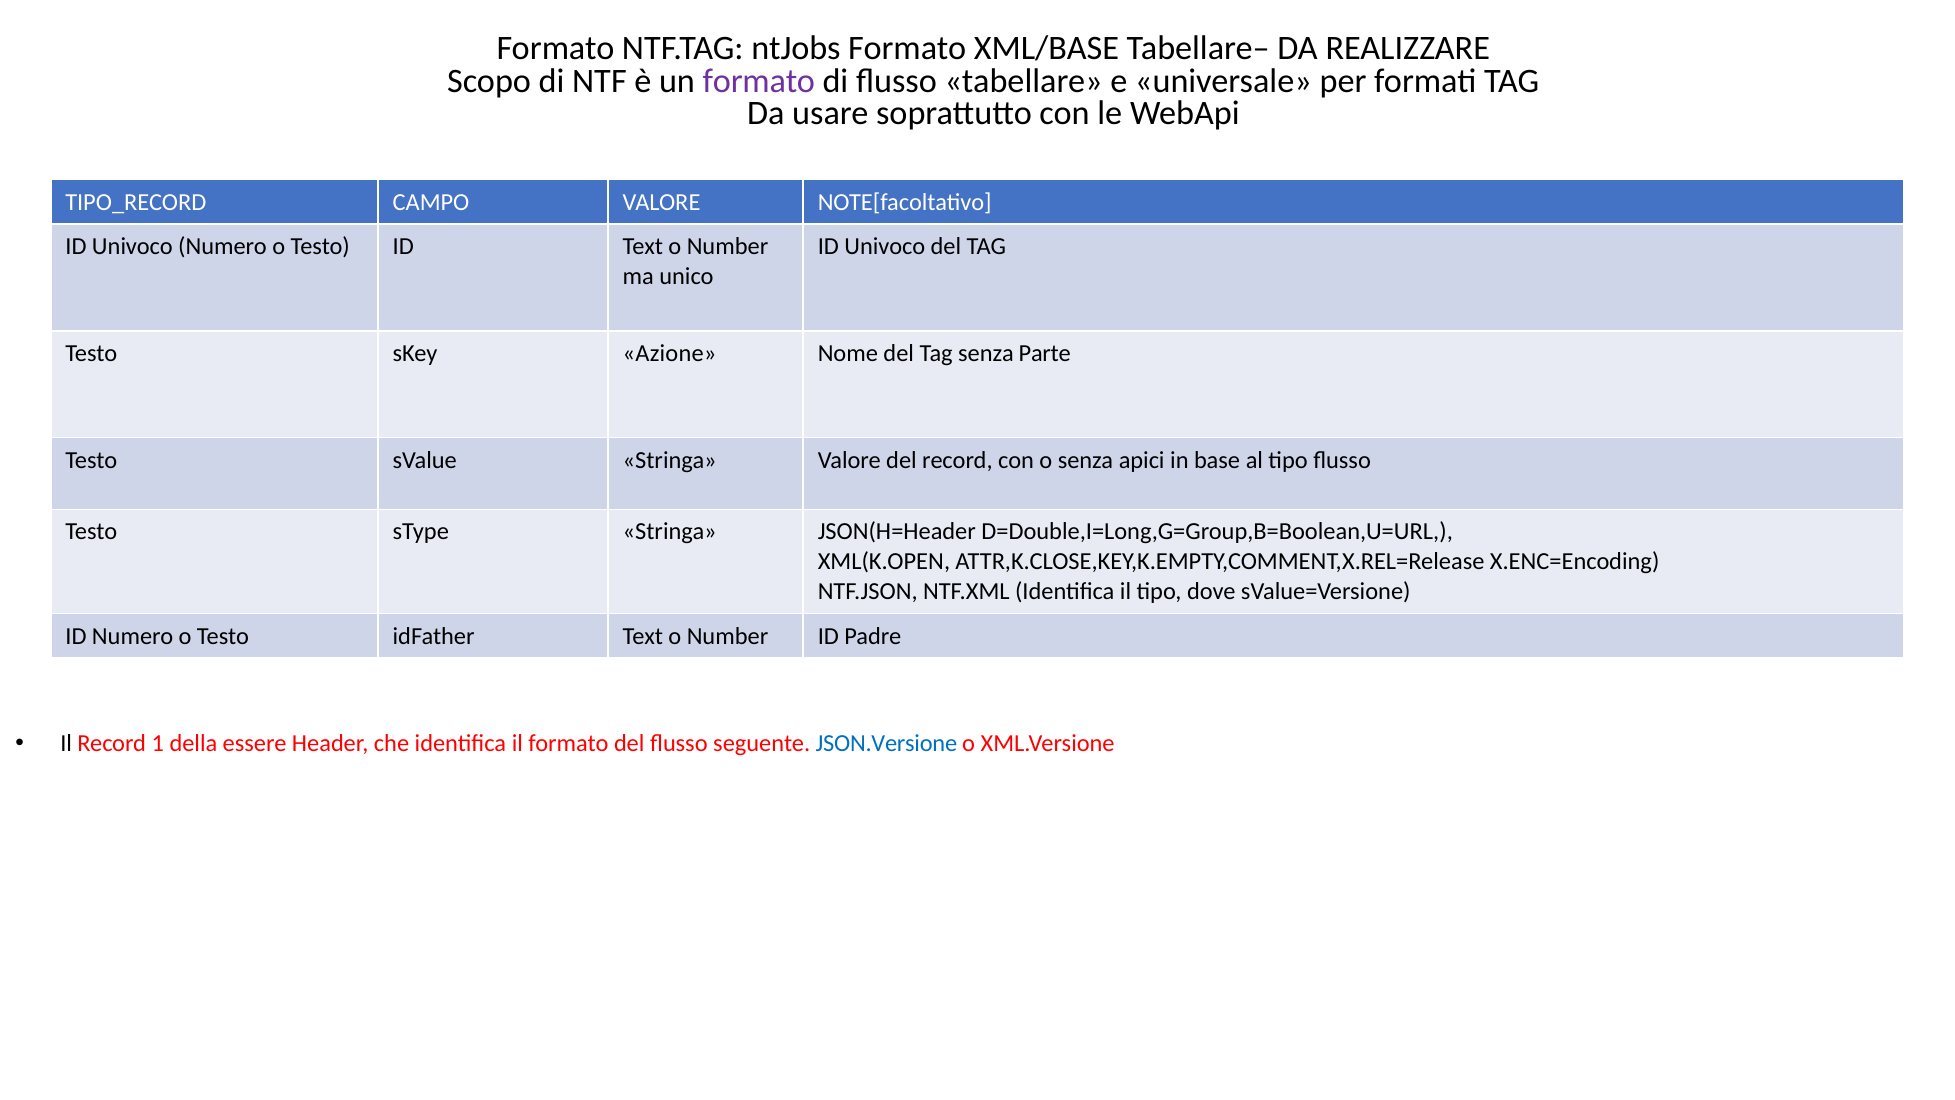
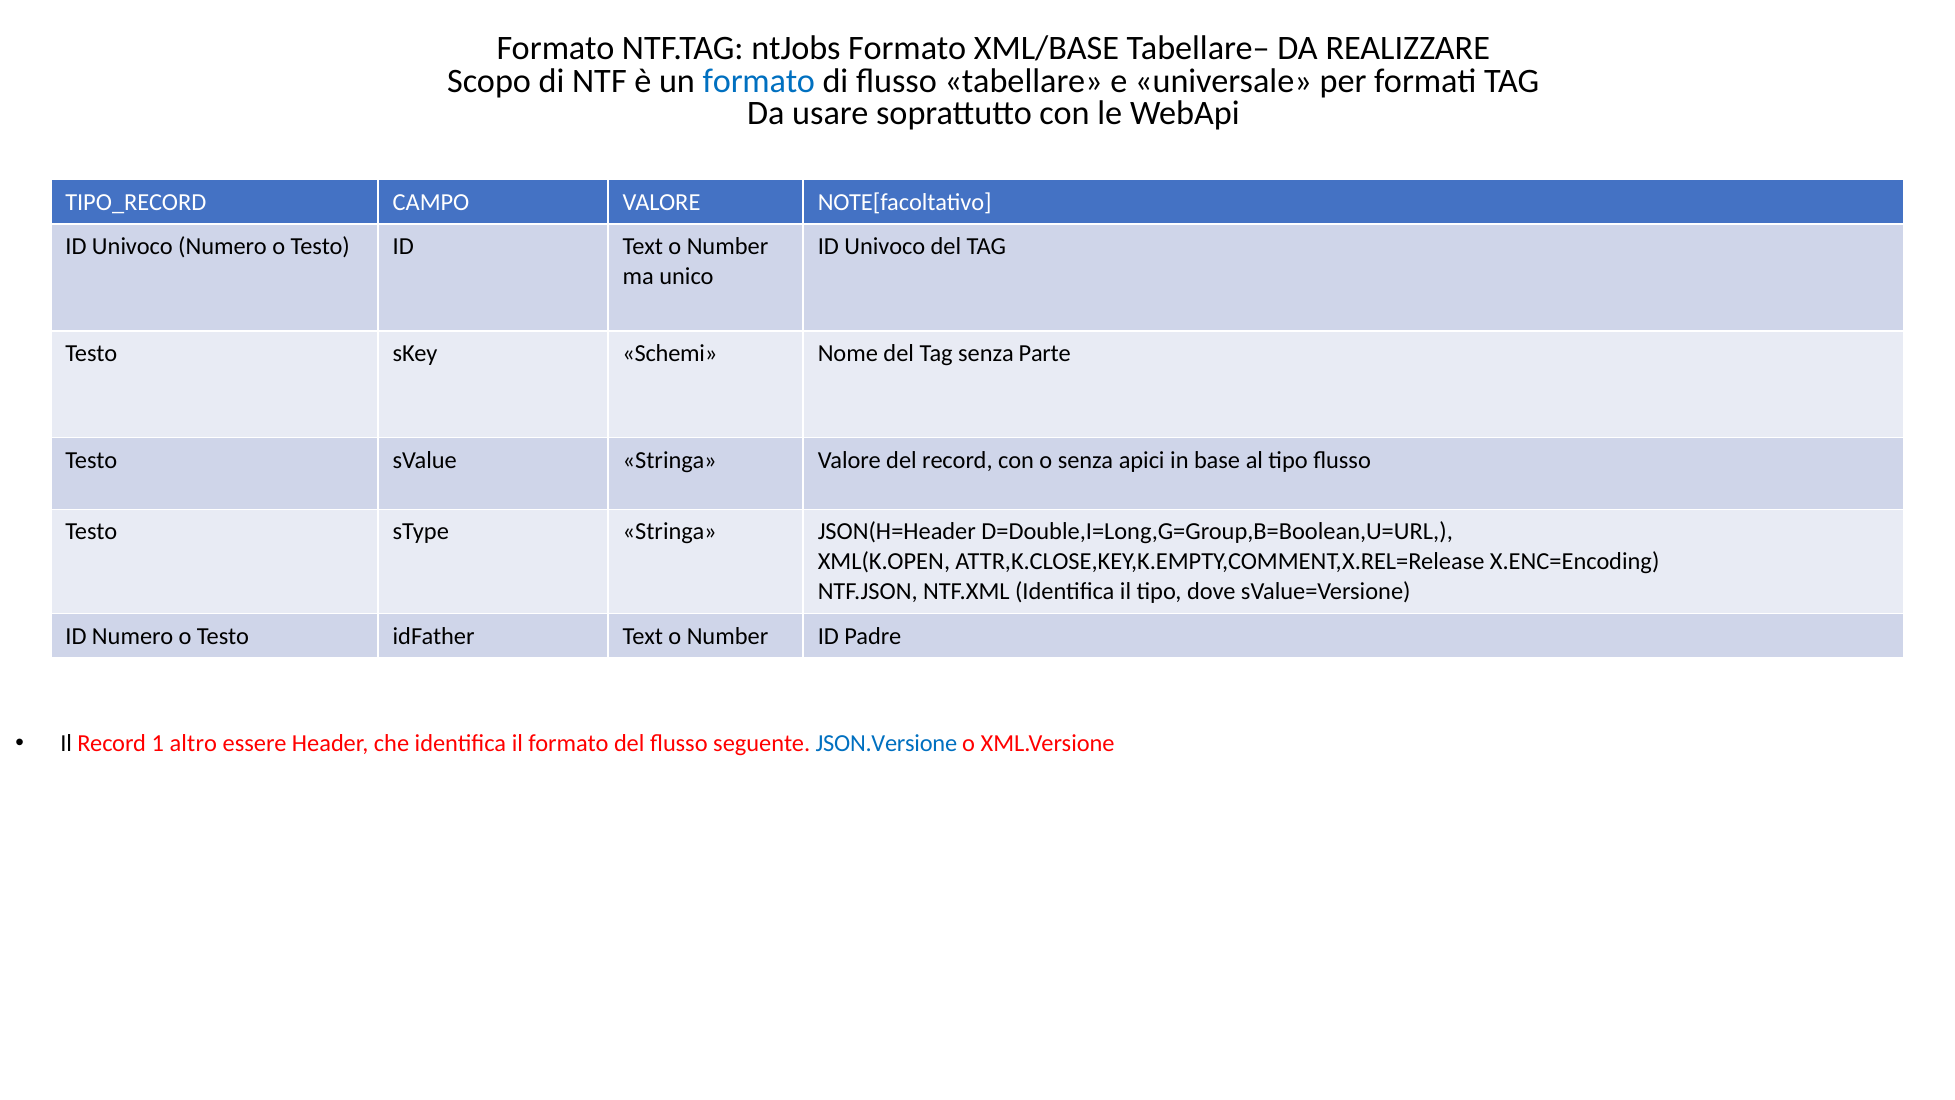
formato at (759, 81) colour: purple -> blue
Azione: Azione -> Schemi
della: della -> altro
